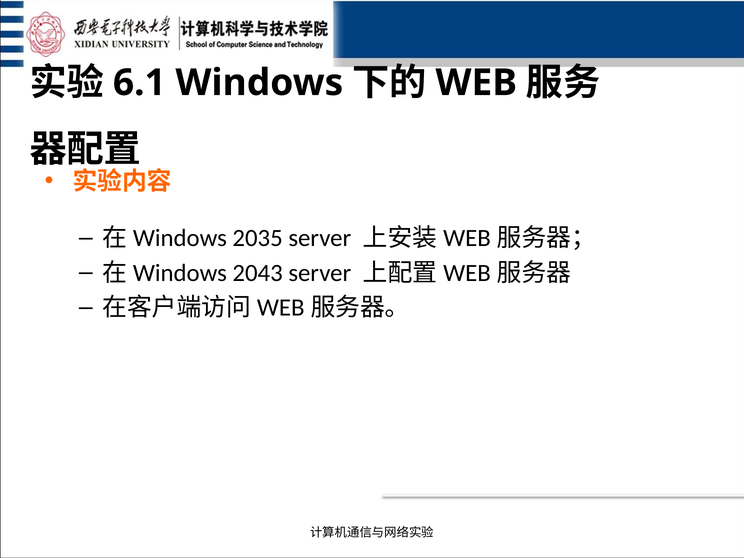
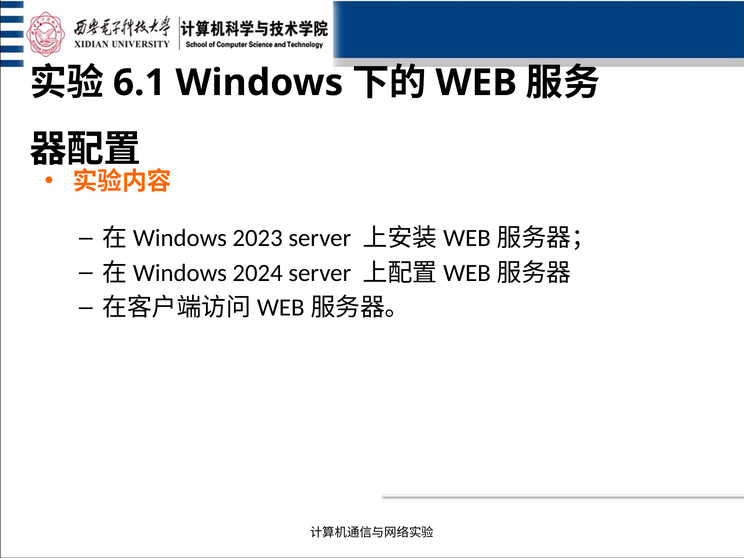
2035: 2035 -> 2023
2043: 2043 -> 2024
